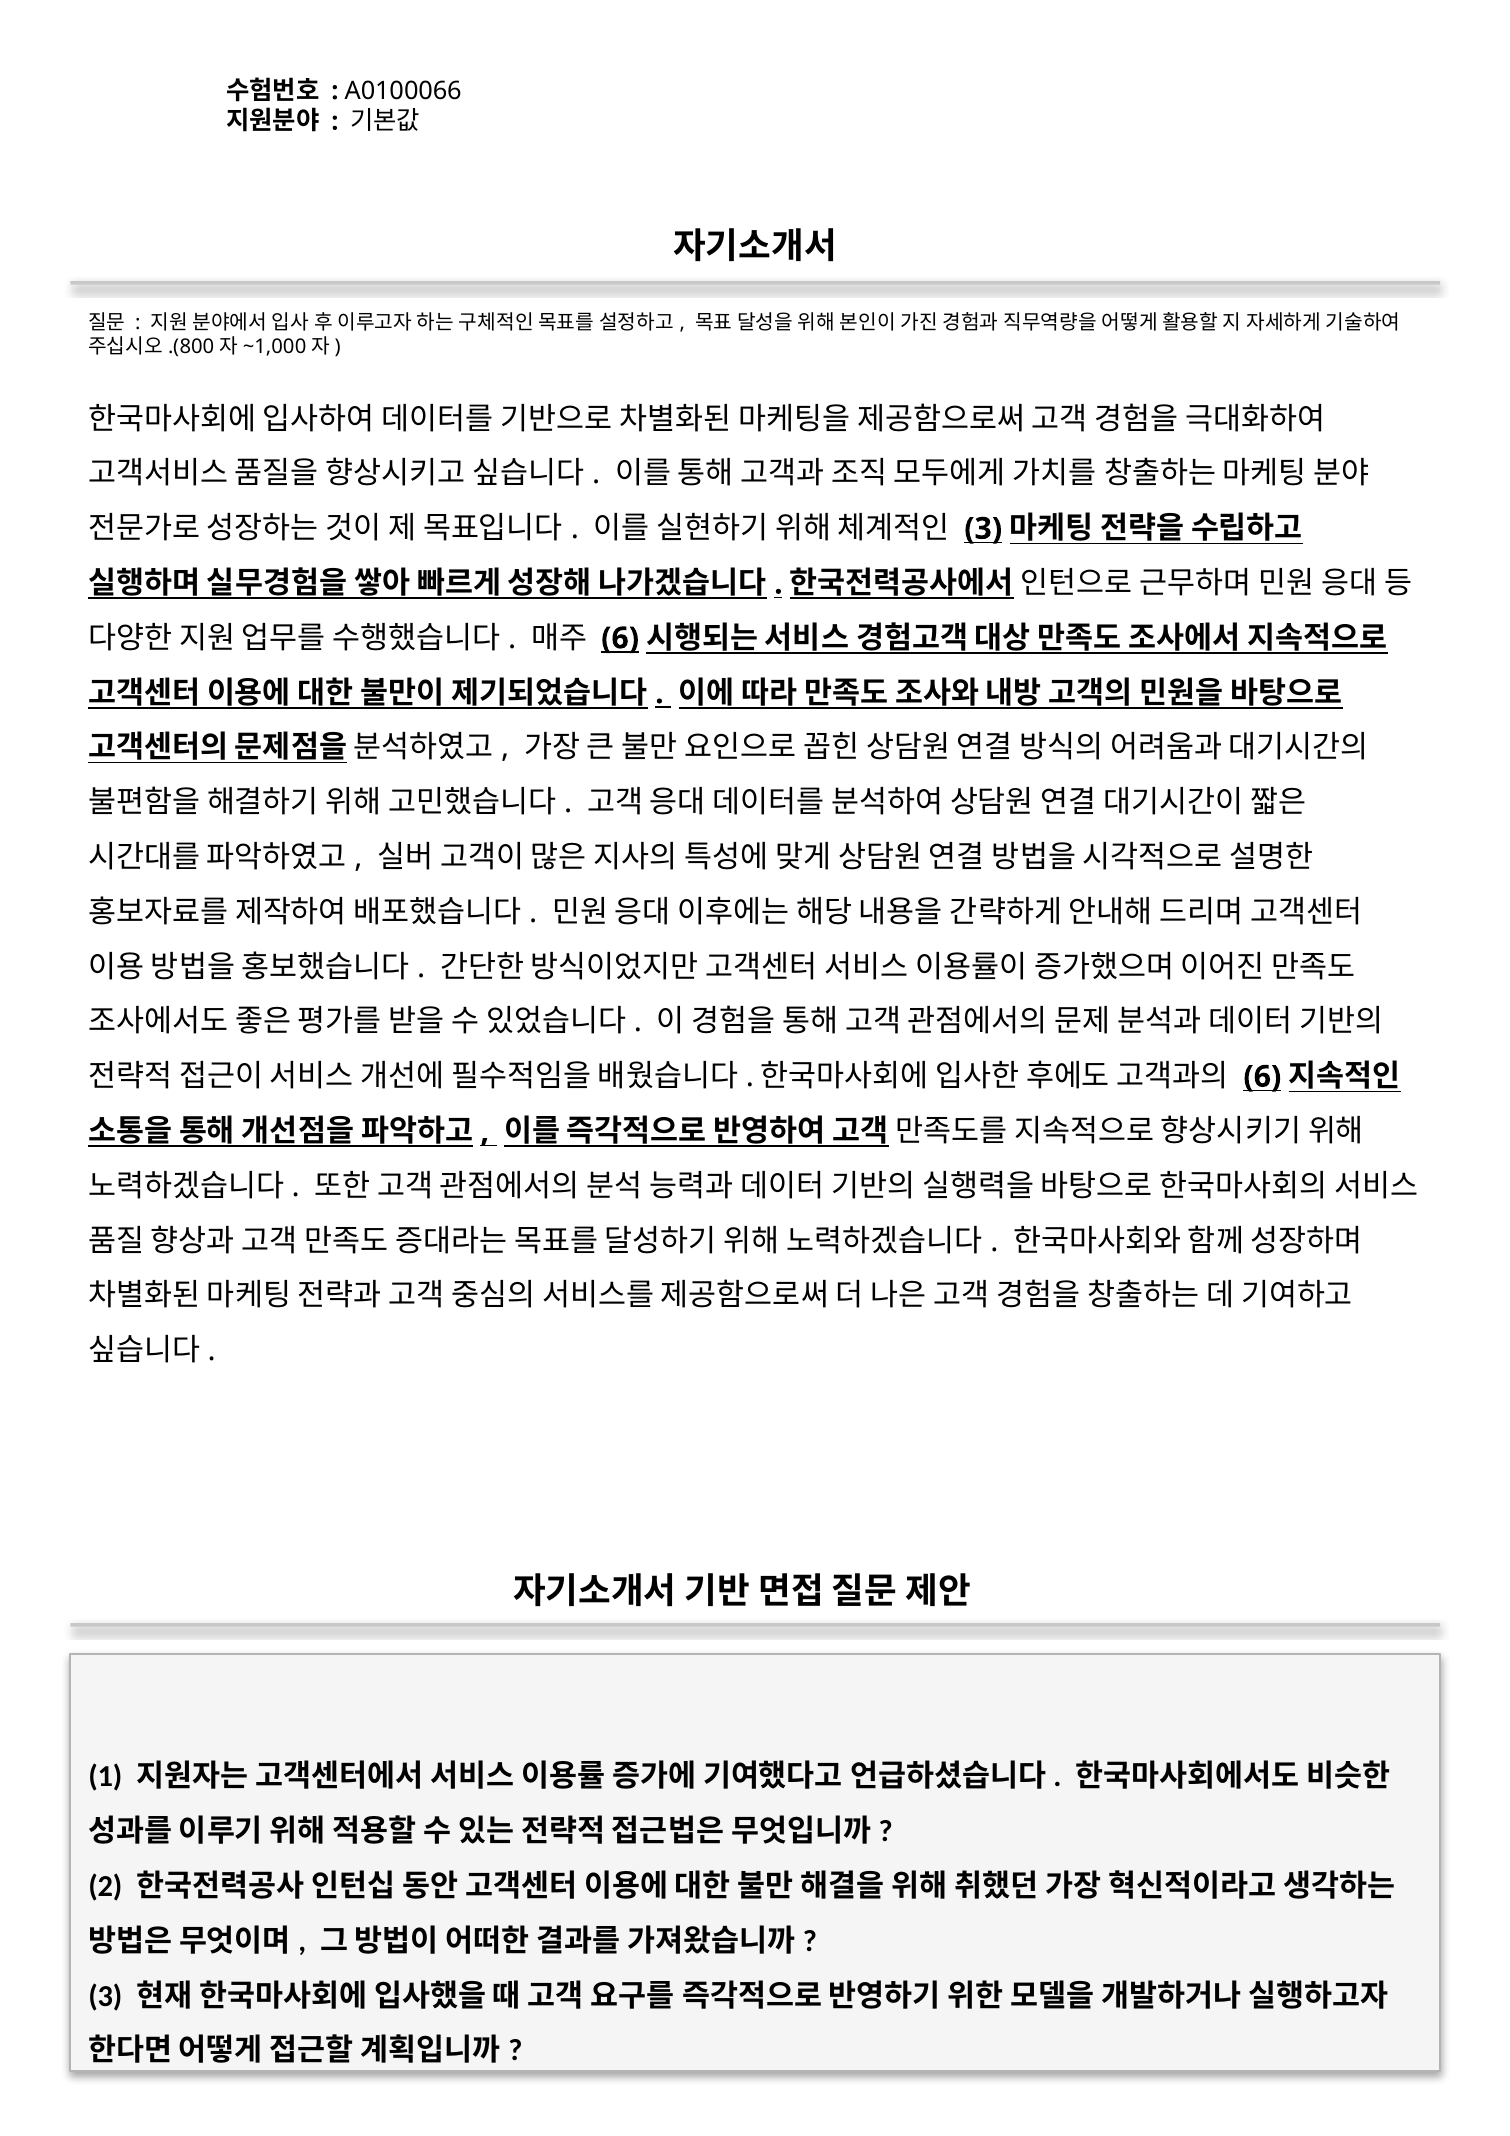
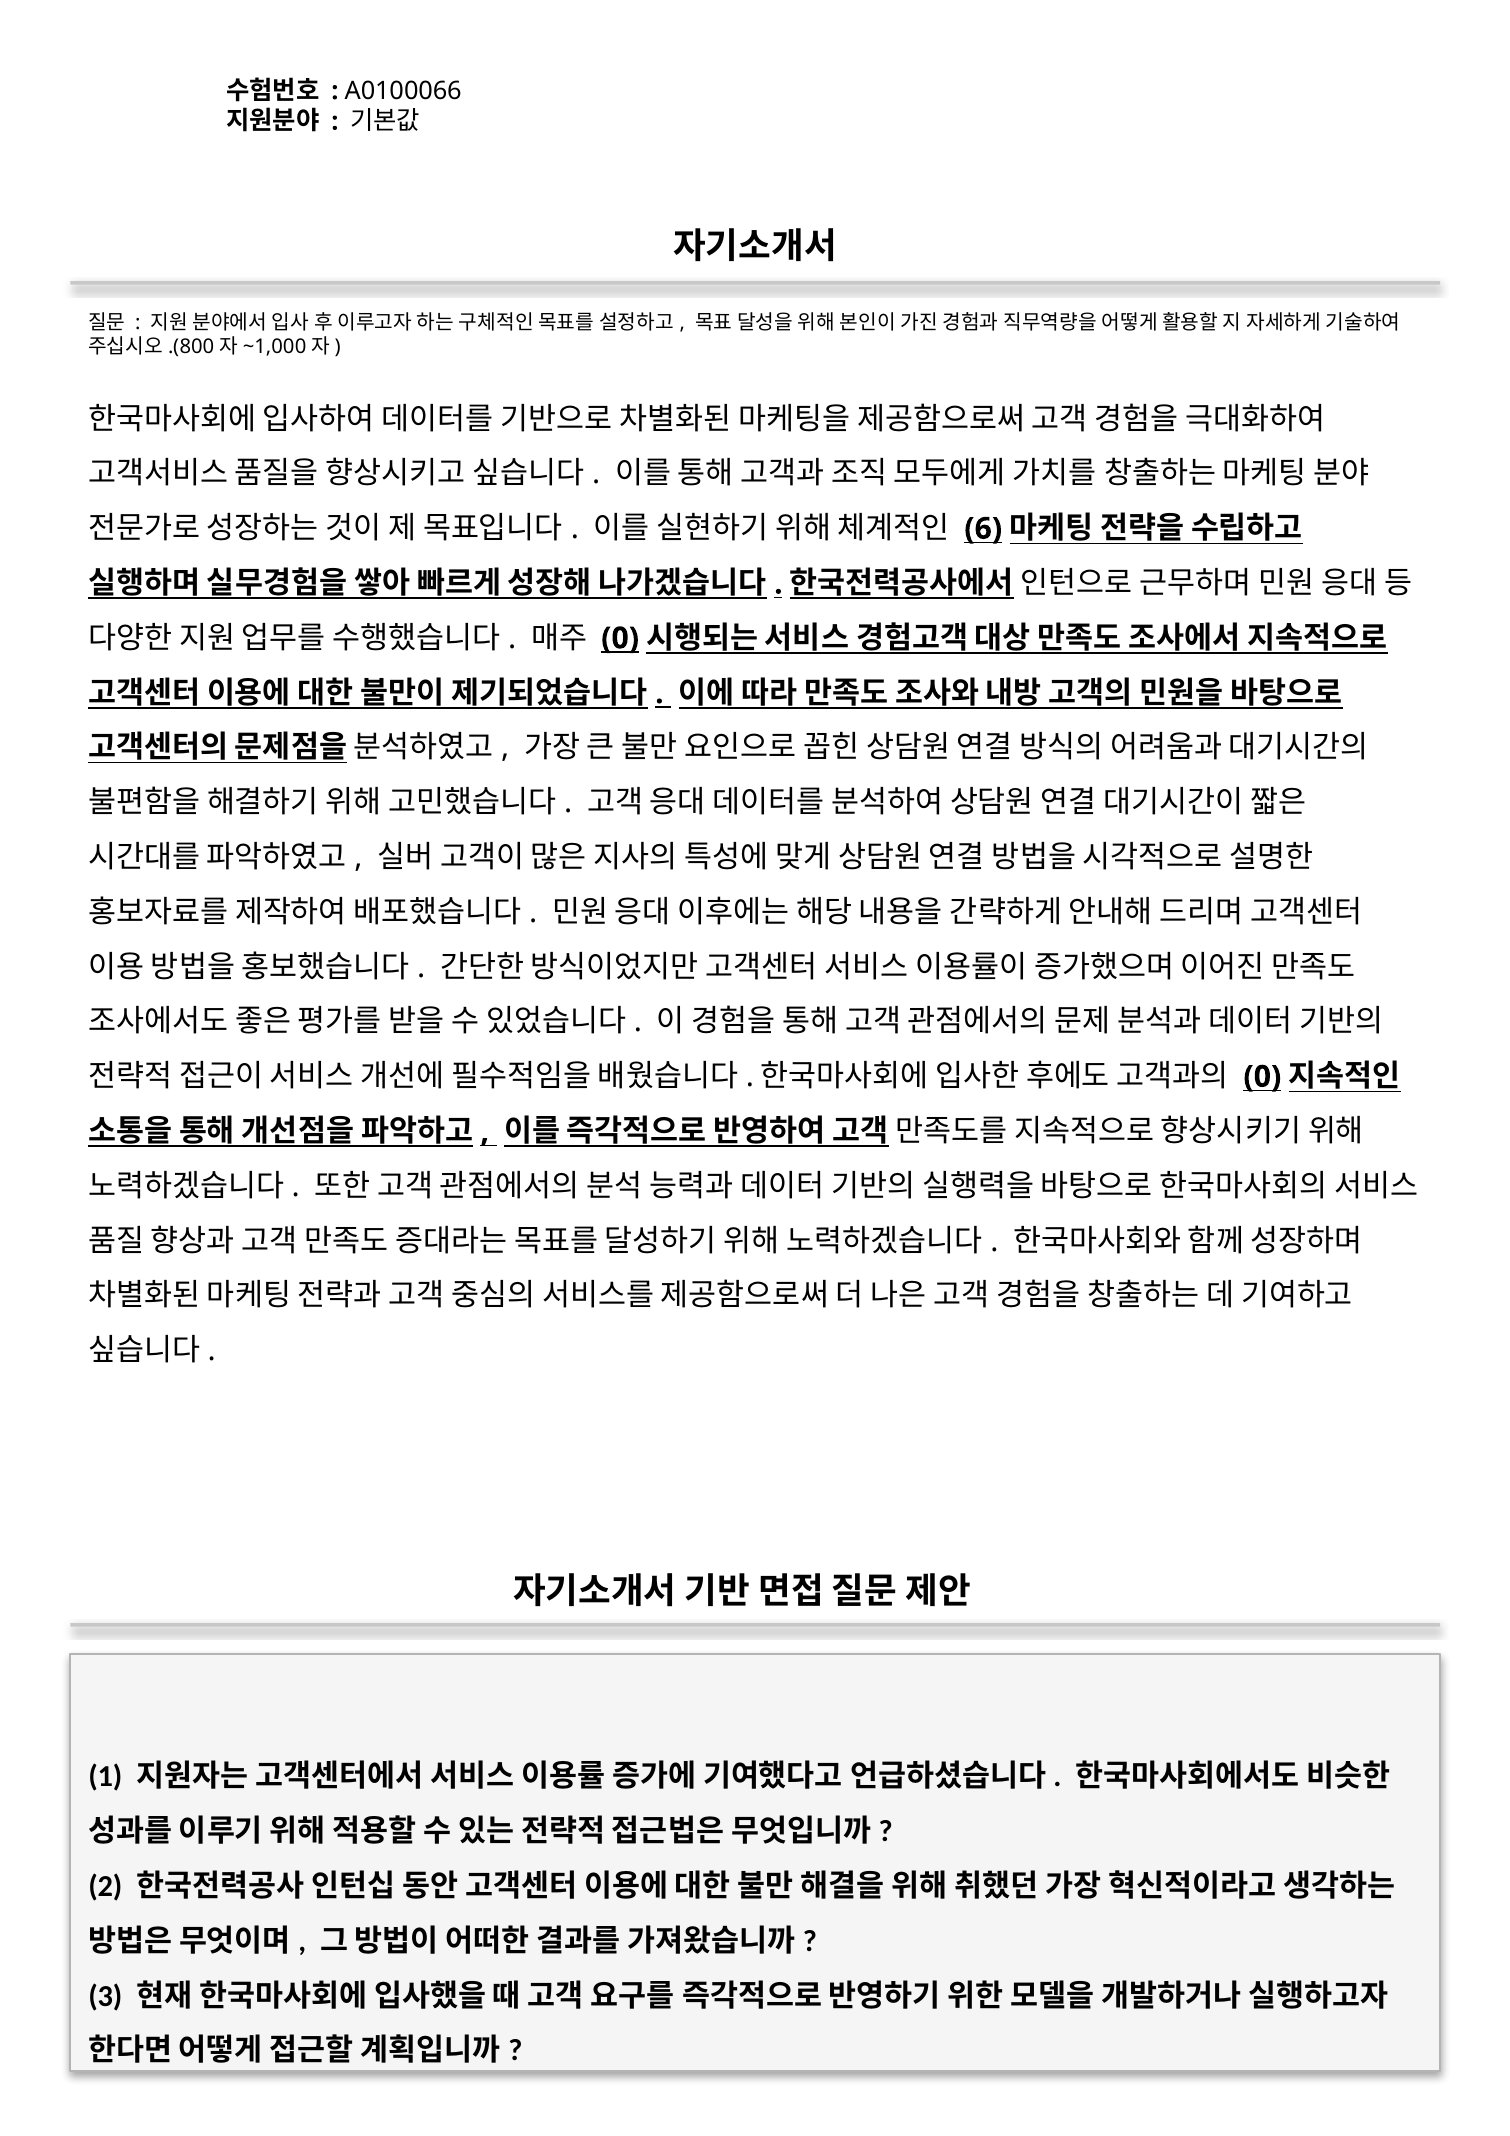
3 at (983, 529): 3 -> 6
6 at (620, 638): 6 -> 0
6 at (1262, 1077): 6 -> 0
